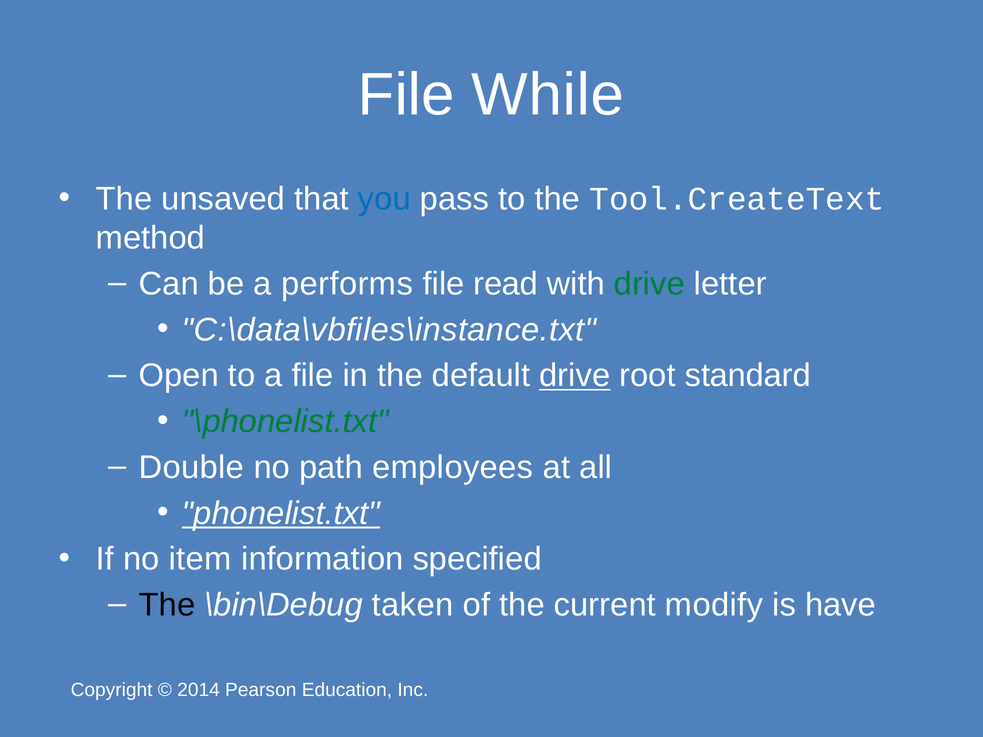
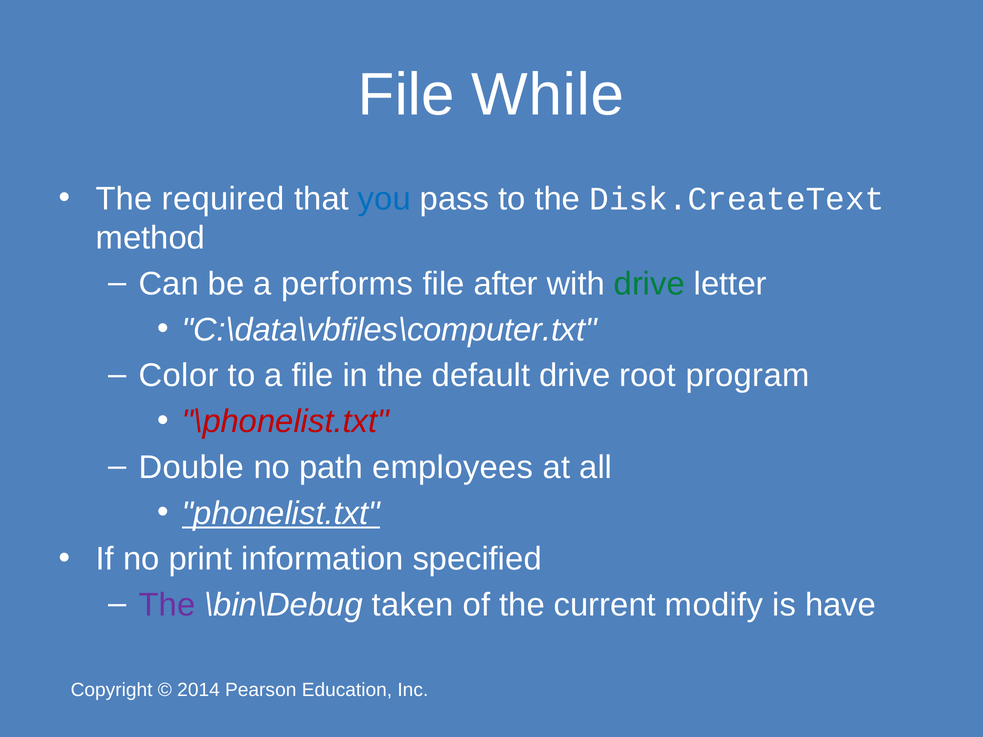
unsaved: unsaved -> required
Tool.CreateText: Tool.CreateText -> Disk.CreateText
read: read -> after
C:\data\vbfiles\instance.txt: C:\data\vbfiles\instance.txt -> C:\data\vbfiles\computer.txt
Open: Open -> Color
drive at (575, 376) underline: present -> none
standard: standard -> program
\phonelist.txt colour: green -> red
item: item -> print
The at (167, 605) colour: black -> purple
